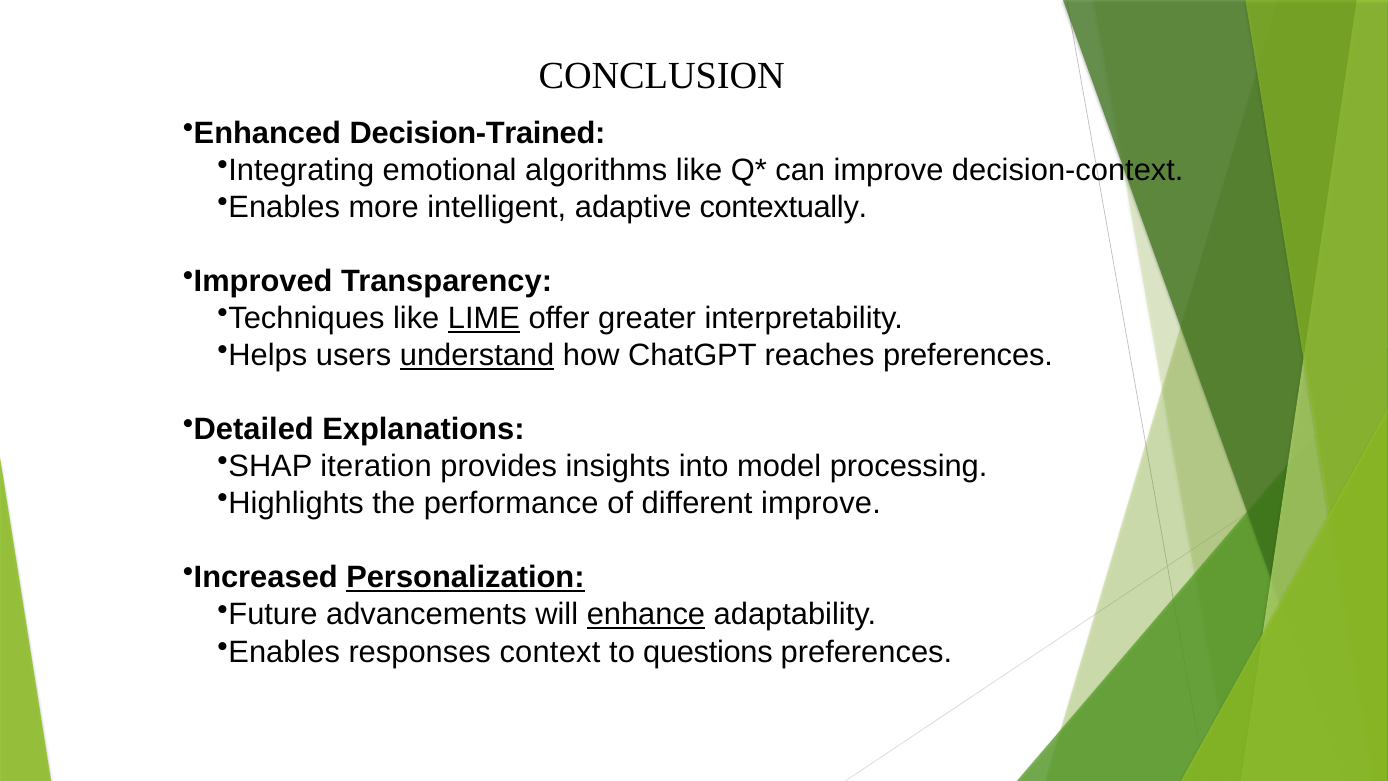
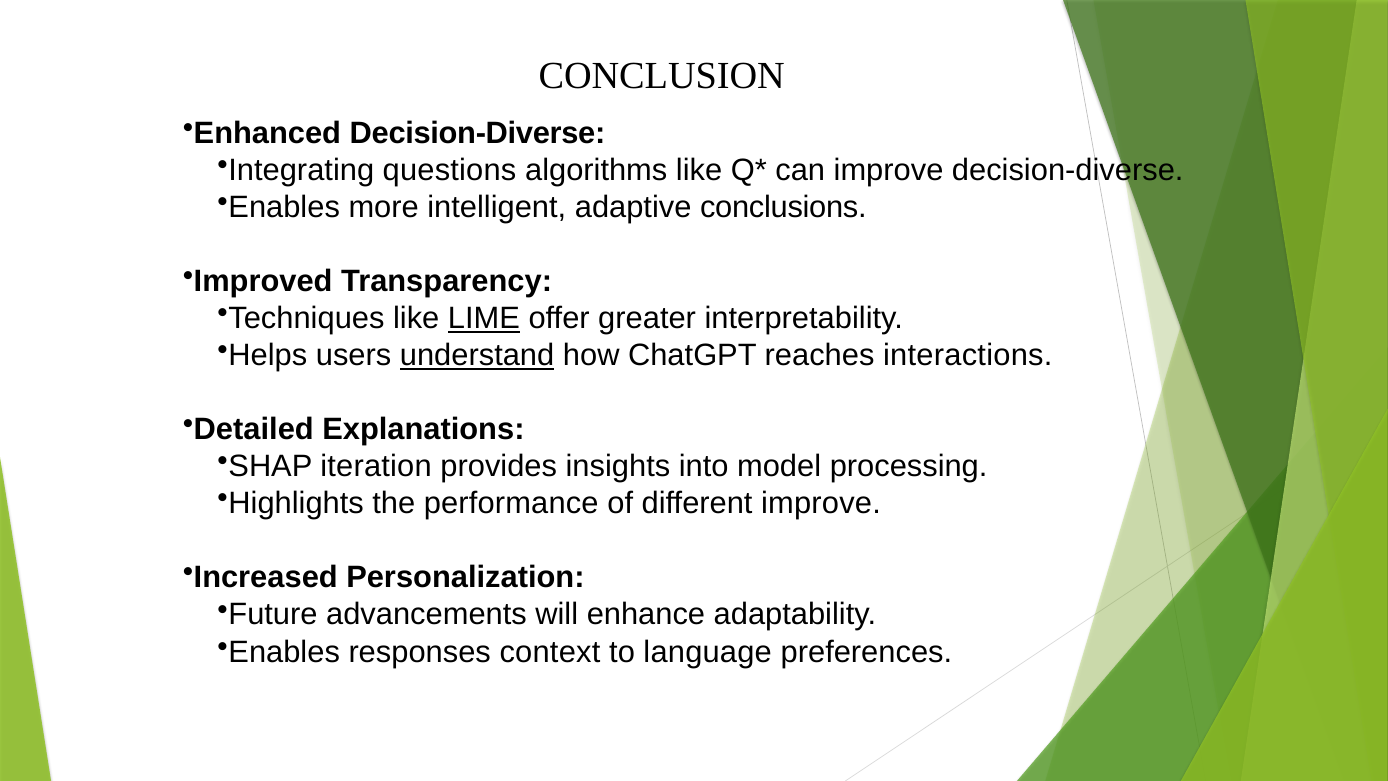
Enhanced Decision-Trained: Decision-Trained -> Decision-Diverse
emotional: emotional -> questions
improve decision-context: decision-context -> decision-diverse
contextually: contextually -> conclusions
reaches preferences: preferences -> interactions
Personalization underline: present -> none
enhance underline: present -> none
questions: questions -> language
